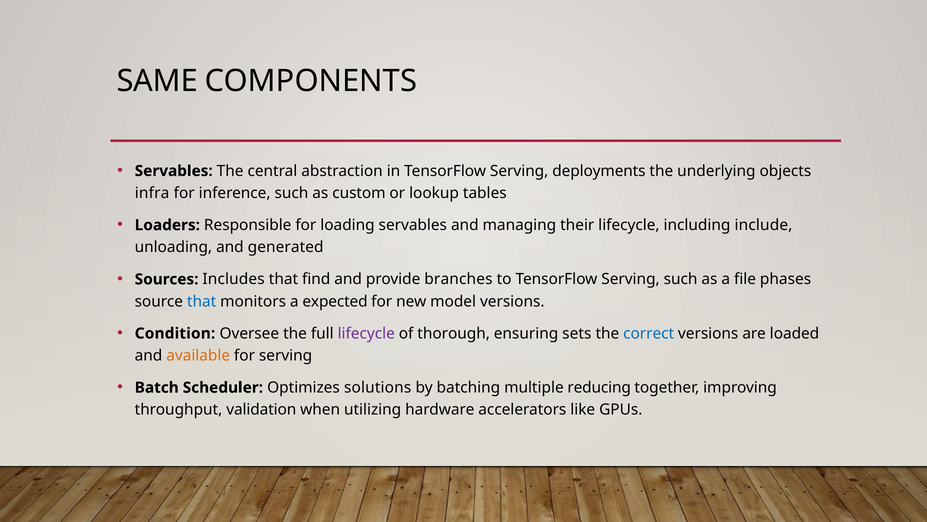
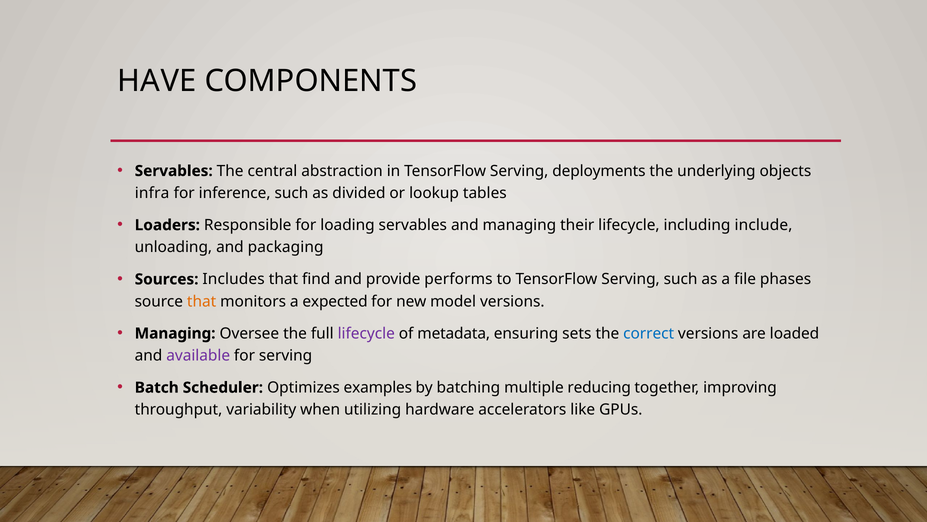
SAME: SAME -> HAVE
custom: custom -> divided
generated: generated -> packaging
branches: branches -> performs
that at (202, 301) colour: blue -> orange
Condition at (175, 333): Condition -> Managing
thorough: thorough -> metadata
available colour: orange -> purple
solutions: solutions -> examples
validation: validation -> variability
